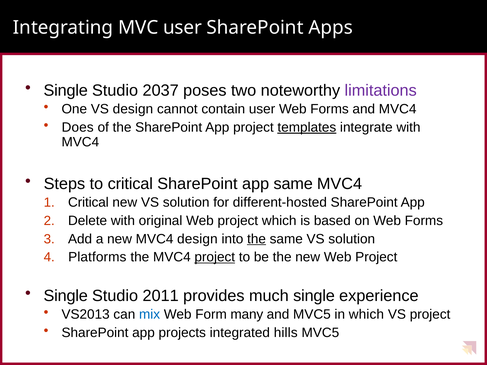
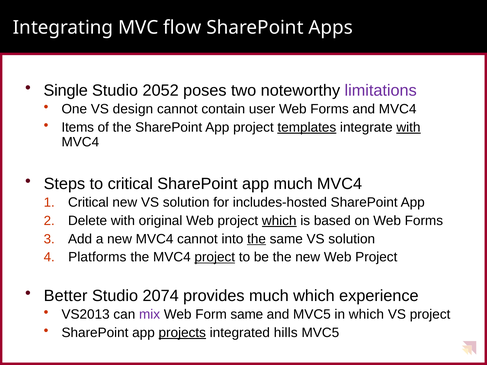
MVC user: user -> flow
2037: 2037 -> 2052
Does: Does -> Items
with at (408, 127) underline: none -> present
app same: same -> much
different-hosted: different-hosted -> includes-hosted
which at (279, 221) underline: none -> present
MVC4 design: design -> cannot
Single at (66, 296): Single -> Better
2011: 2011 -> 2074
much single: single -> which
mix colour: blue -> purple
Form many: many -> same
projects underline: none -> present
